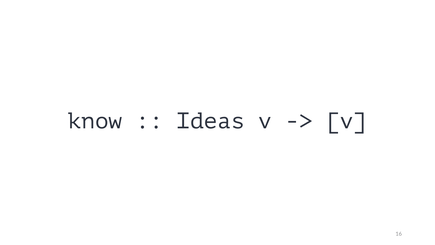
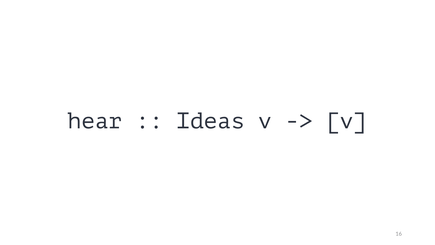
know: know -> hear
